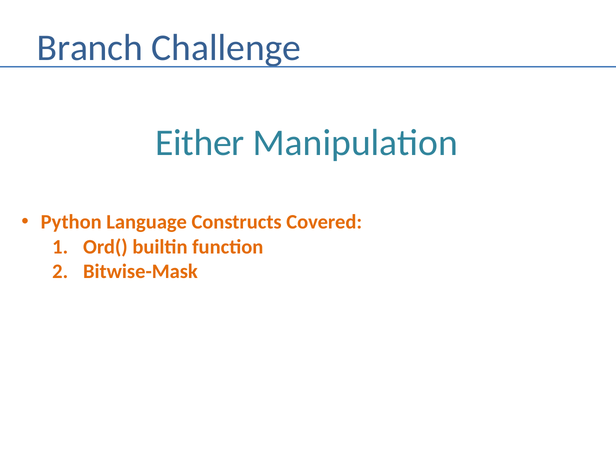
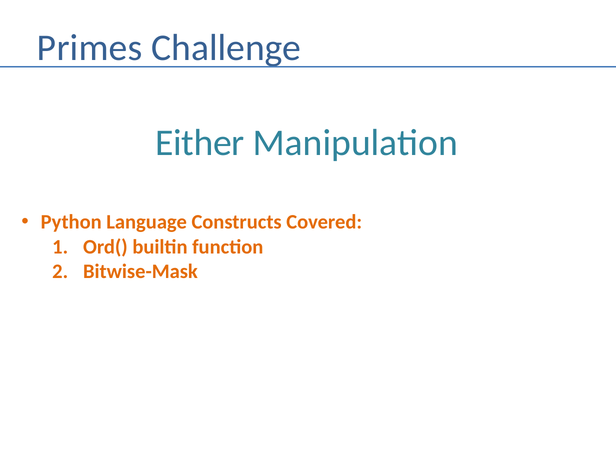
Branch: Branch -> Primes
